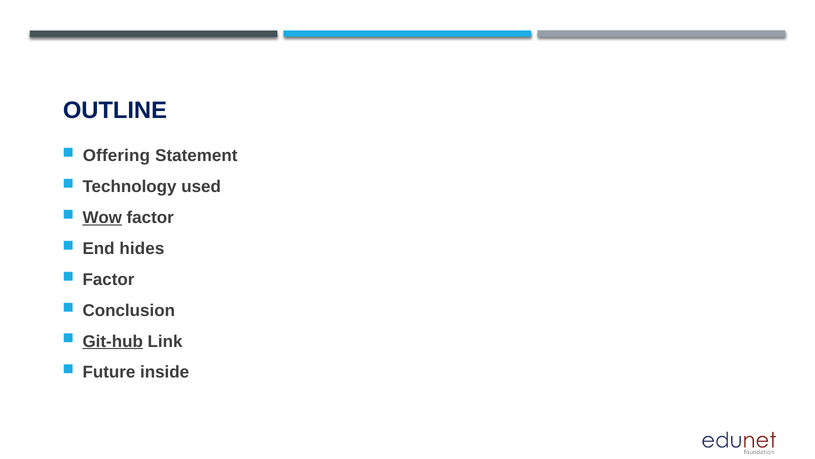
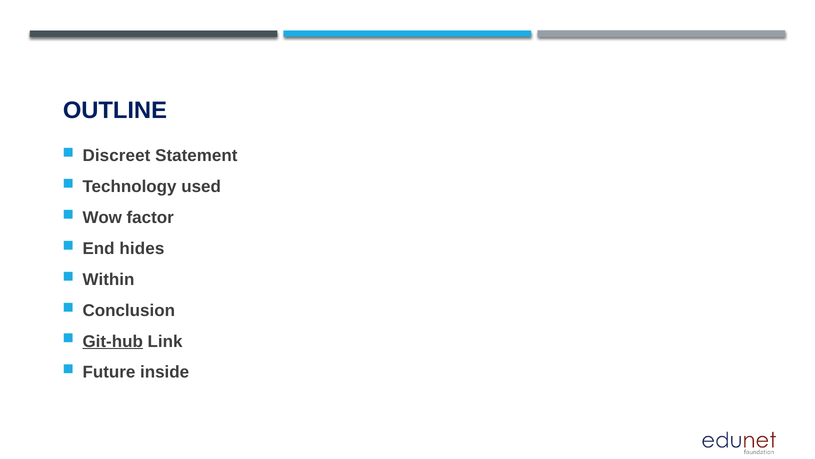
Offering: Offering -> Discreet
Wow underline: present -> none
Factor at (108, 279): Factor -> Within
